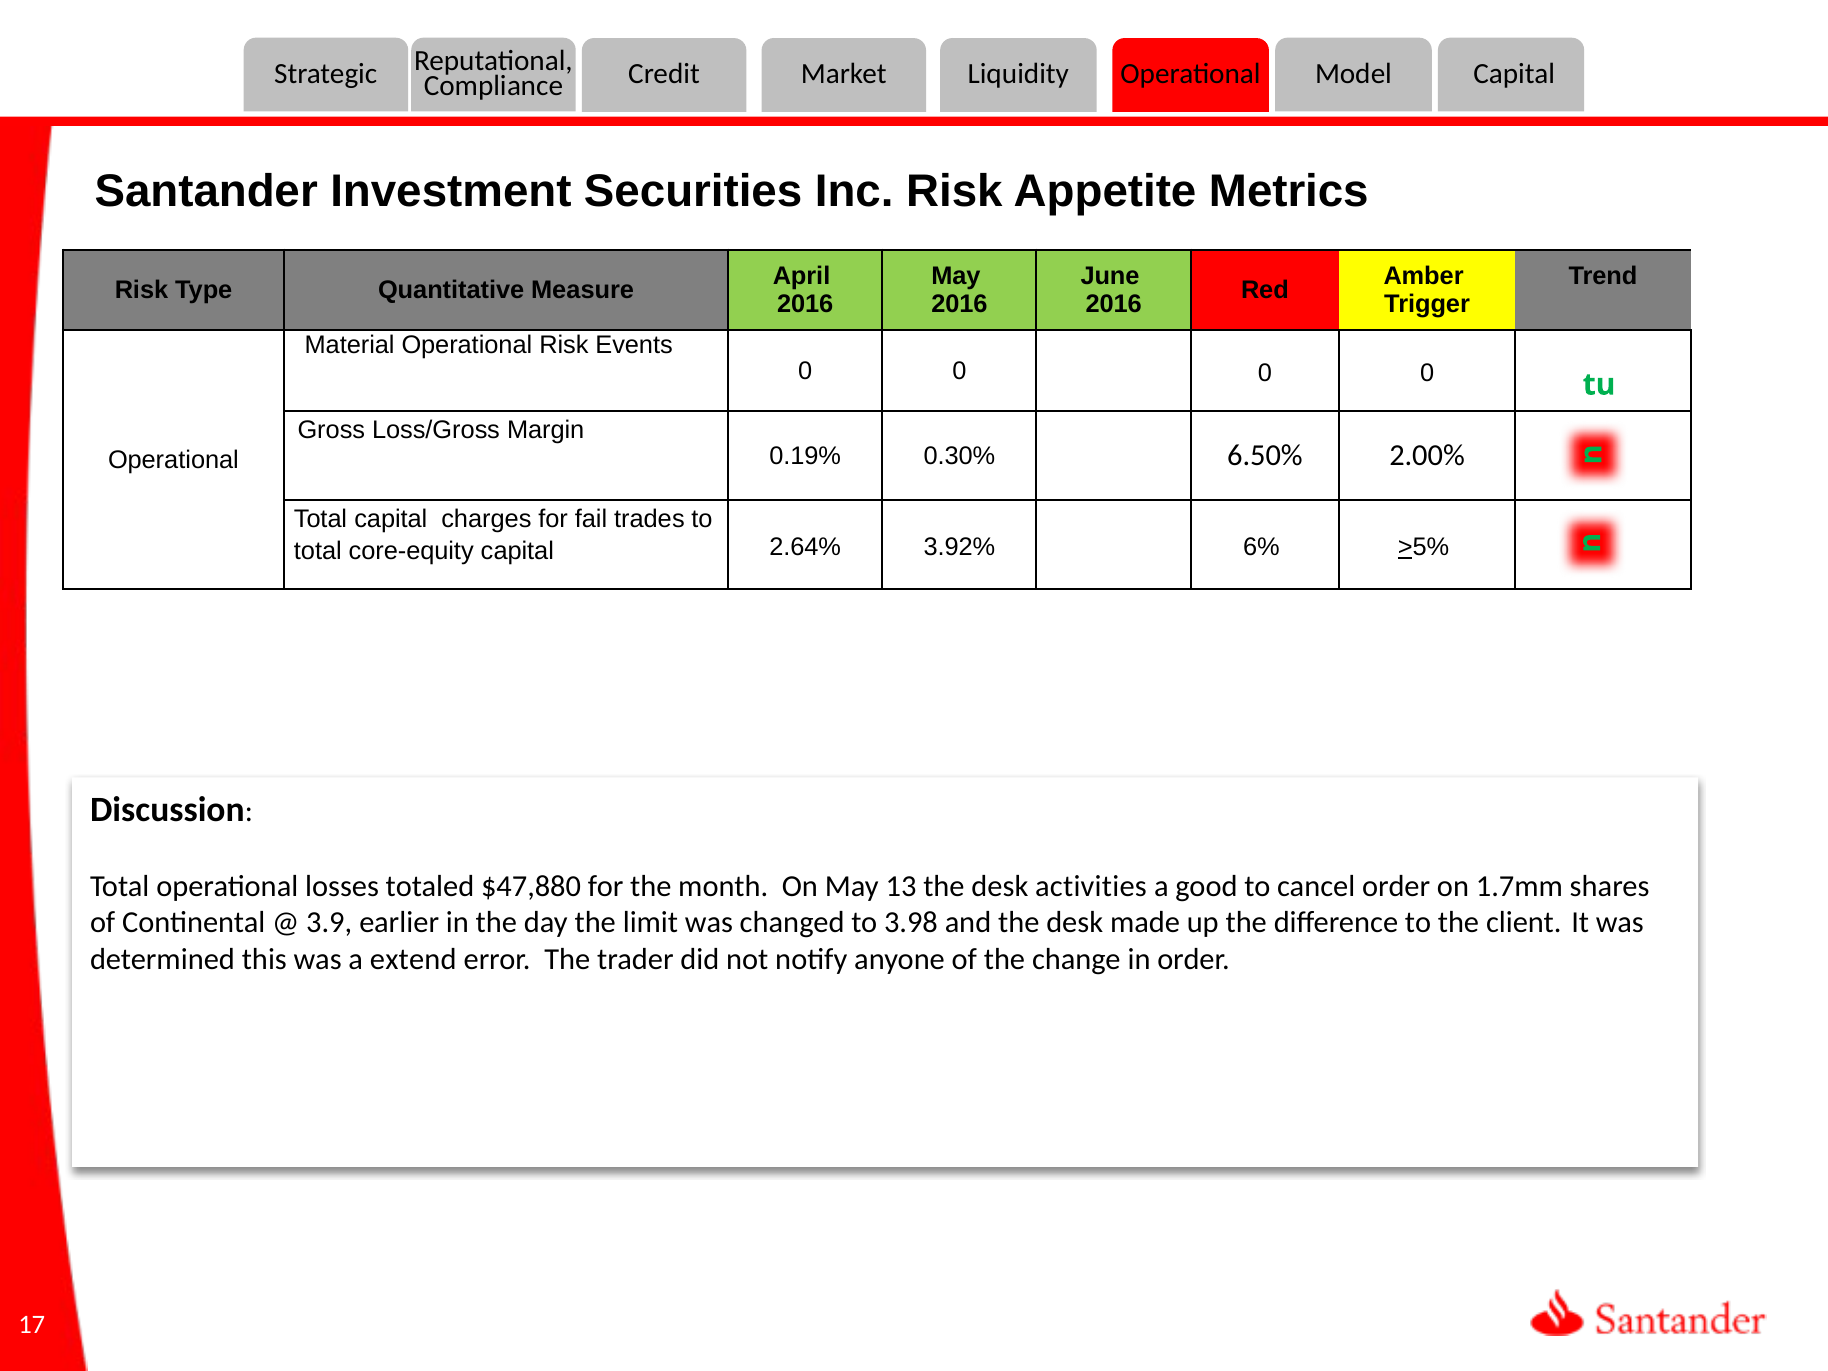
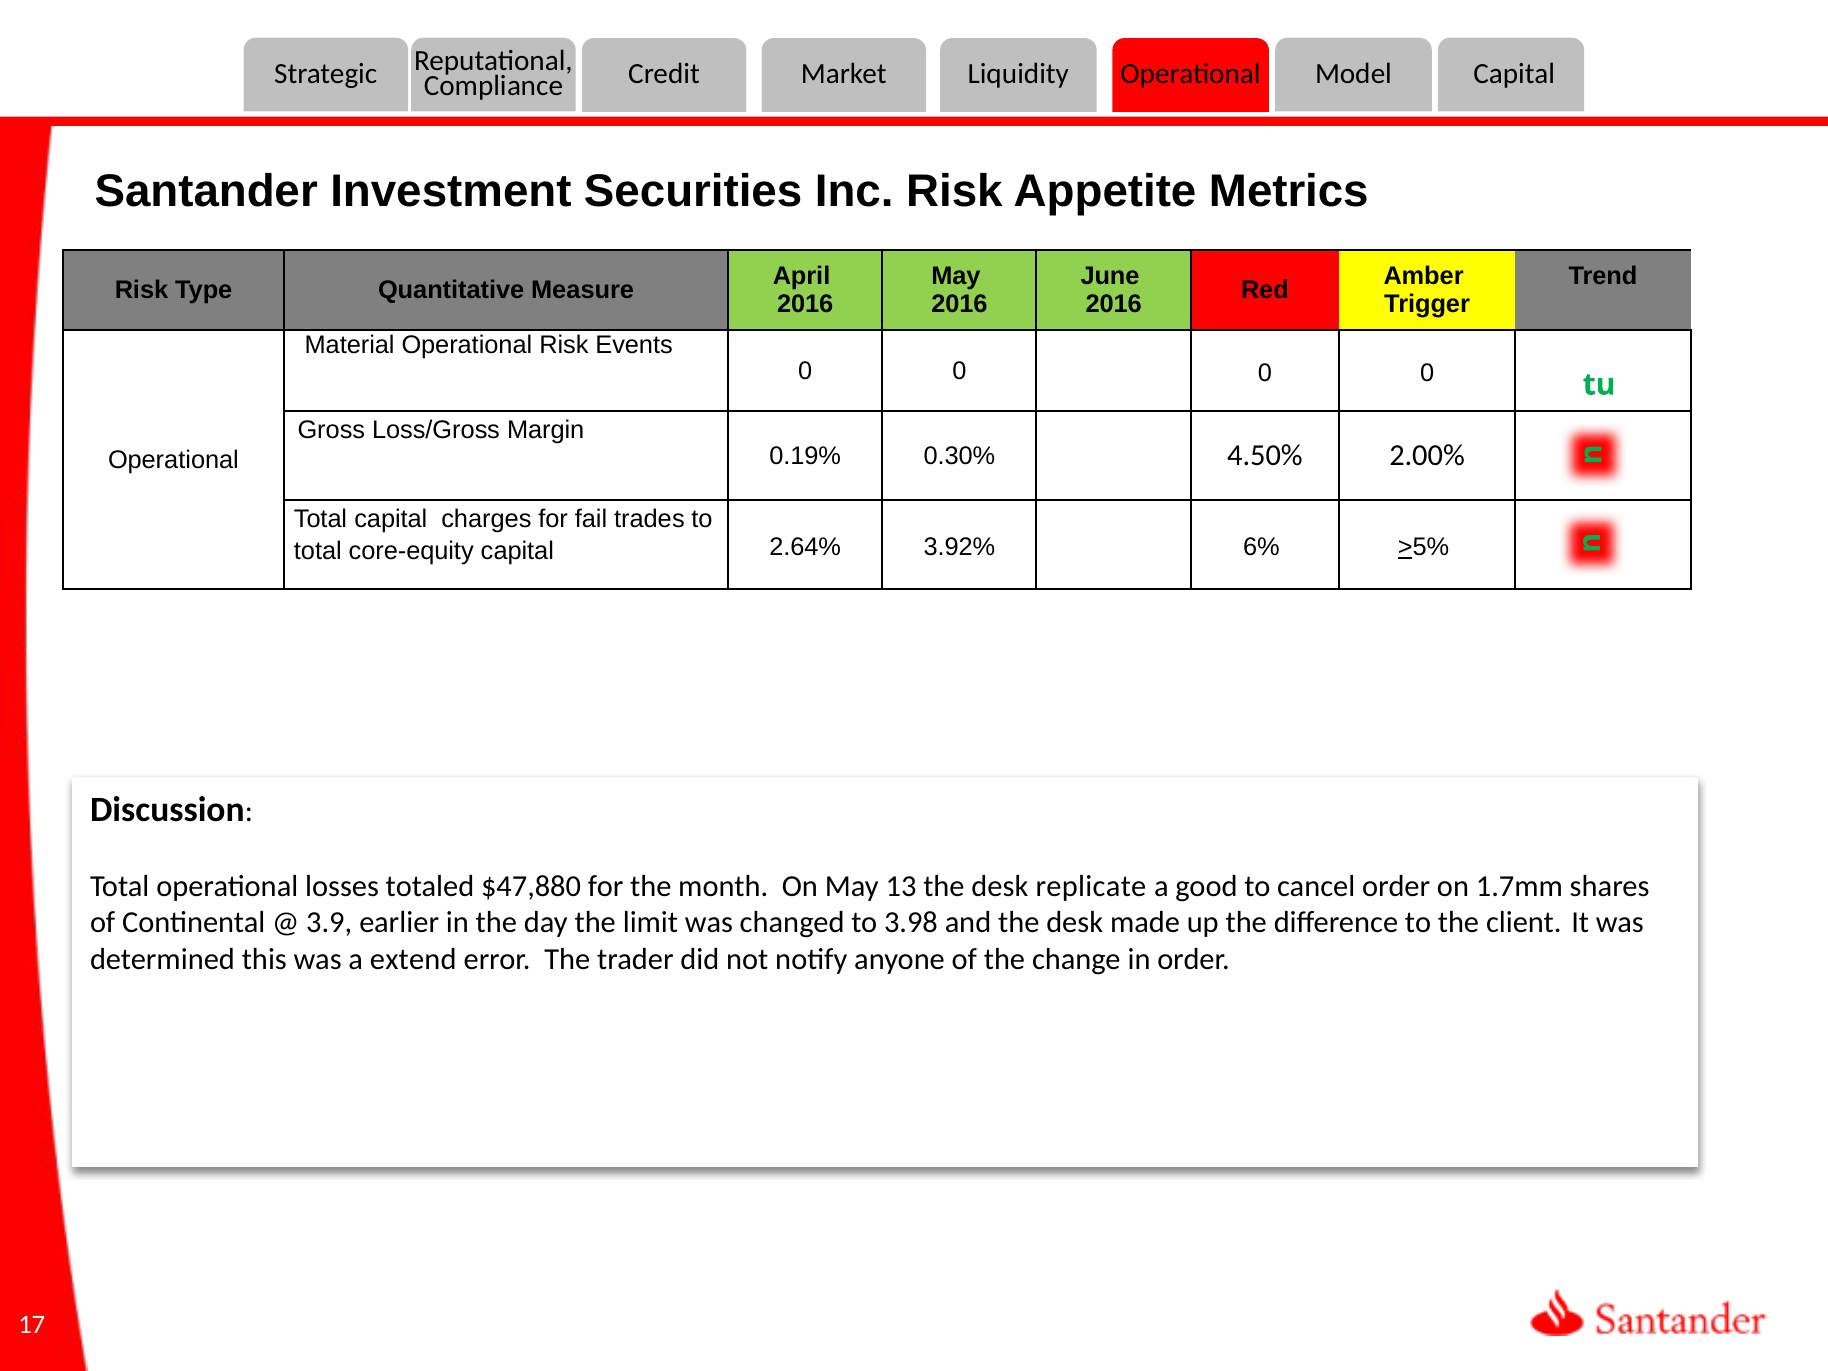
6.50%: 6.50% -> 4.50%
activities: activities -> replicate
